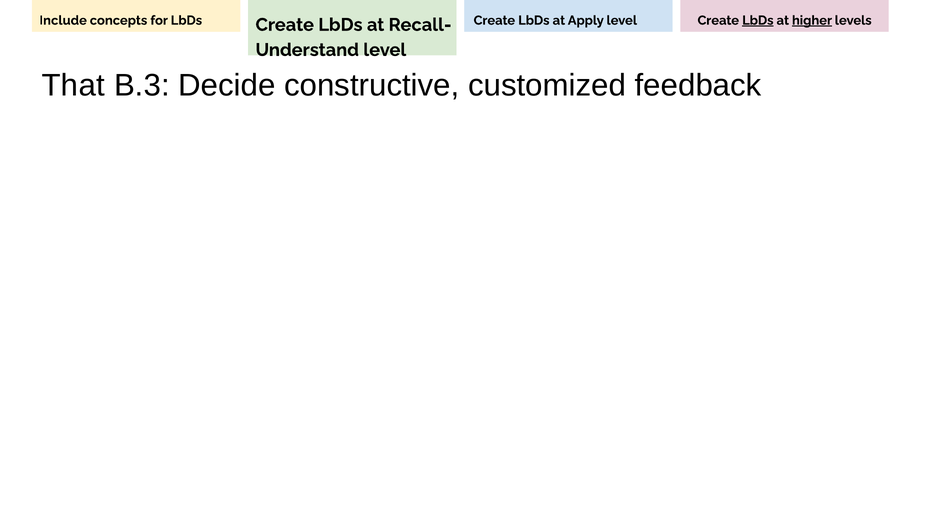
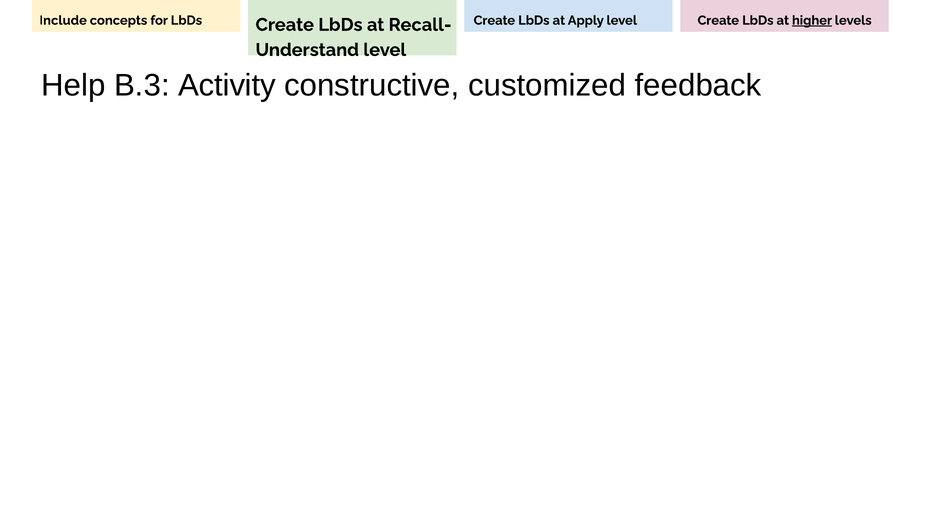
LbDs at (758, 20) underline: present -> none
That: That -> Help
Decide: Decide -> Activity
